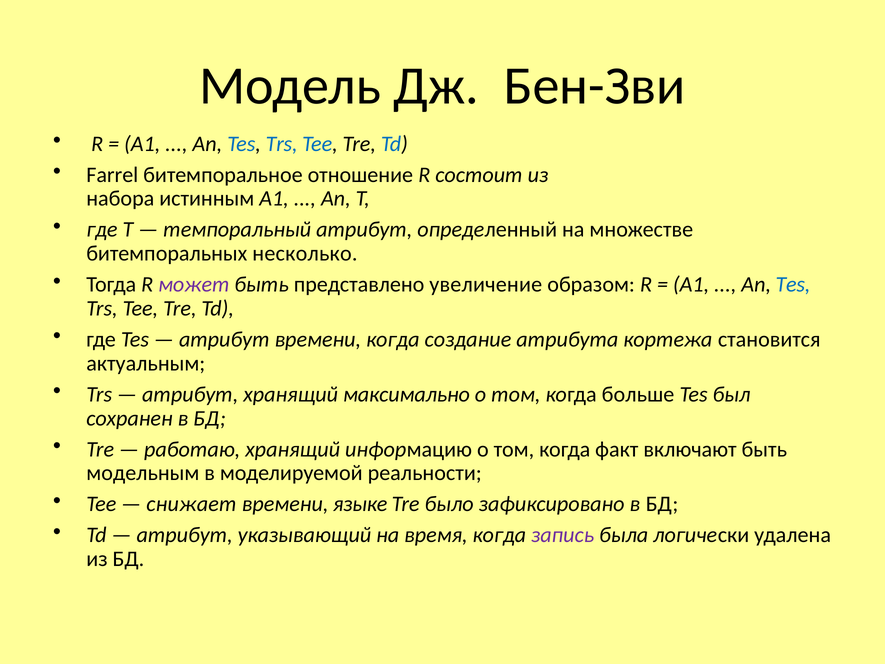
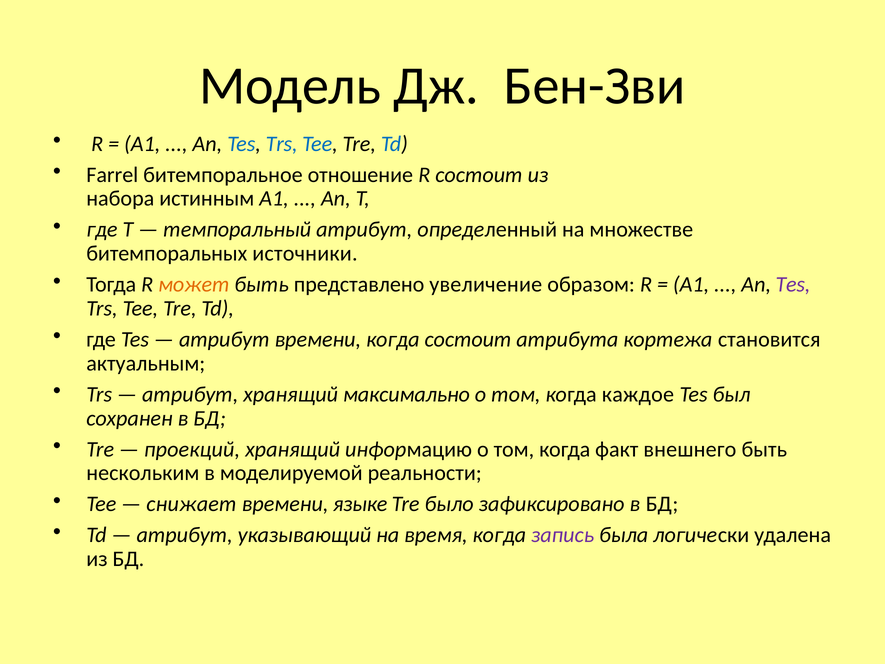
несколько: несколько -> источники
может colour: purple -> orange
Tes at (793, 284) colour: blue -> purple
когда создание: создание -> состоит
больше: больше -> каждое
работаю: работаю -> проекций
включают: включают -> внешнего
модельным: модельным -> нескольким
